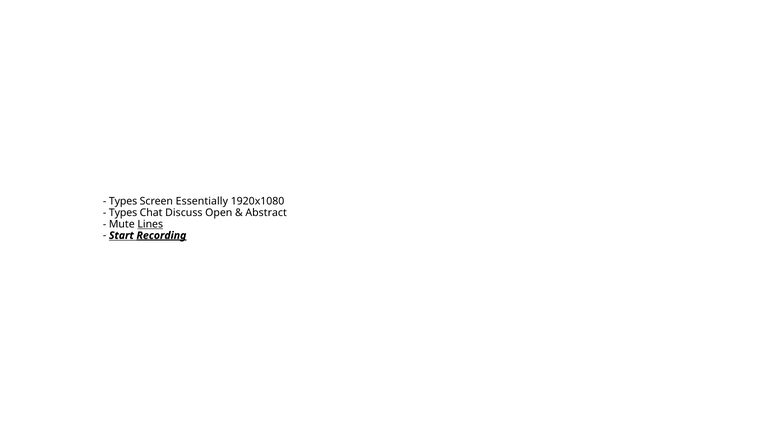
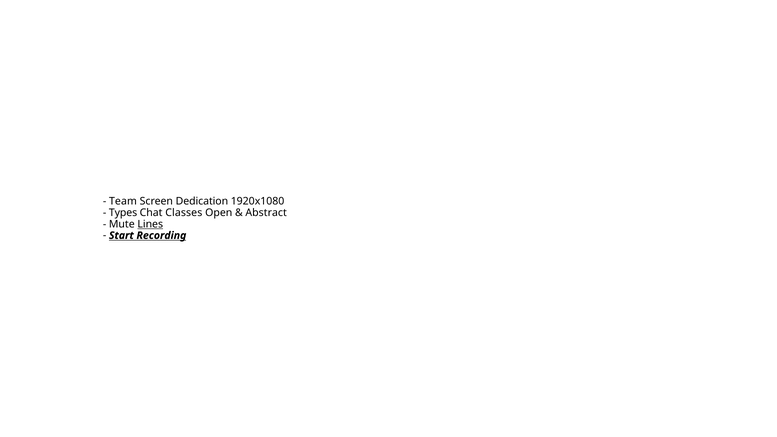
Types at (123, 201): Types -> Team
Essentially: Essentially -> Dedication
Discuss: Discuss -> Classes
Recording underline: present -> none
